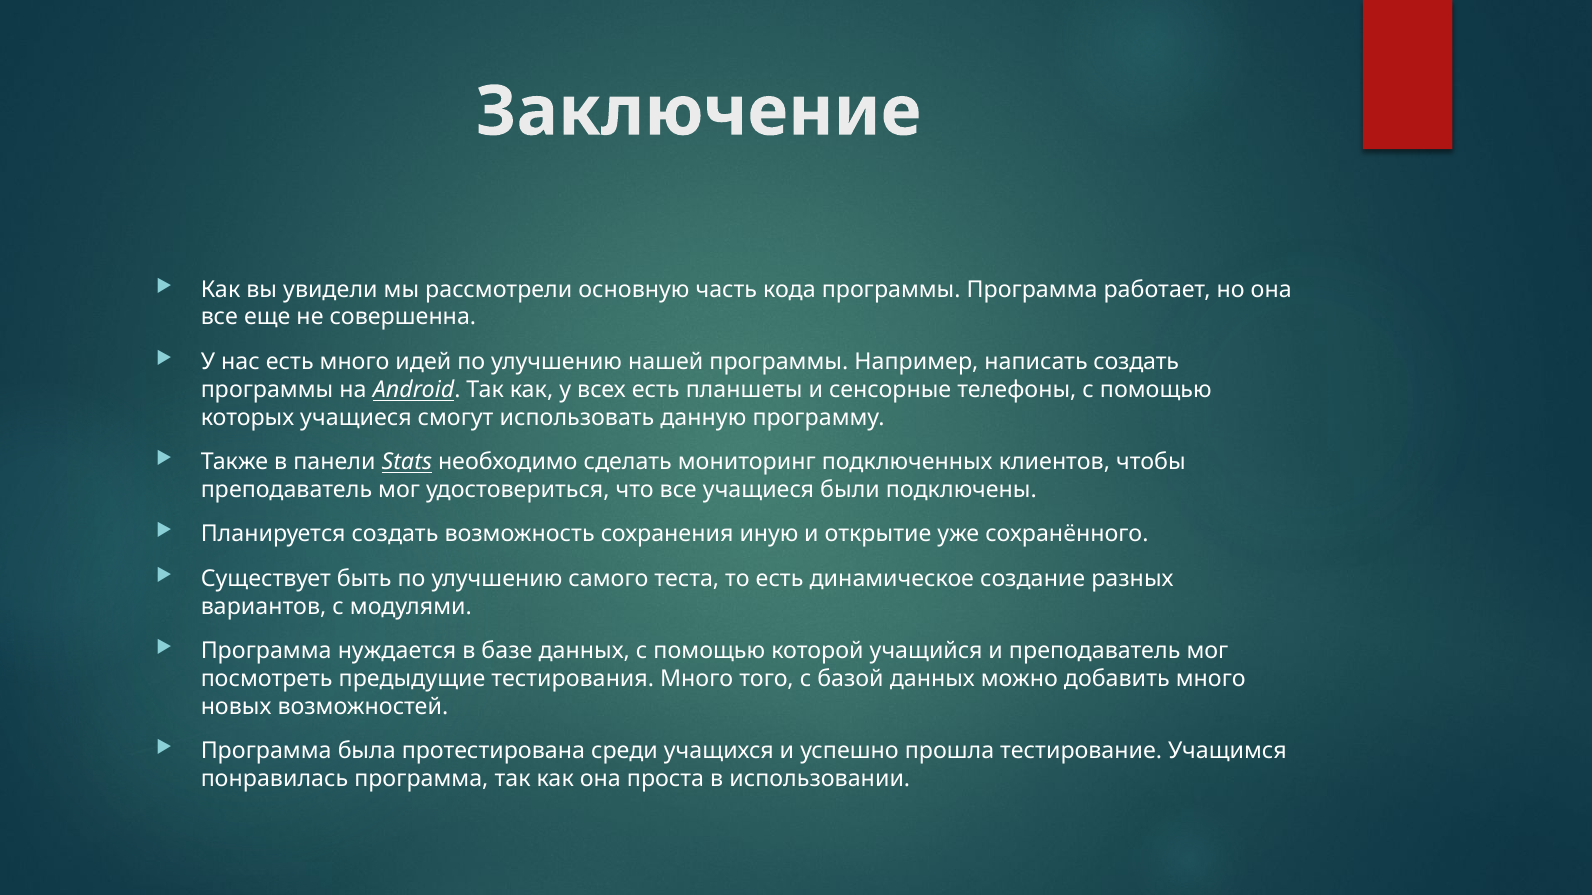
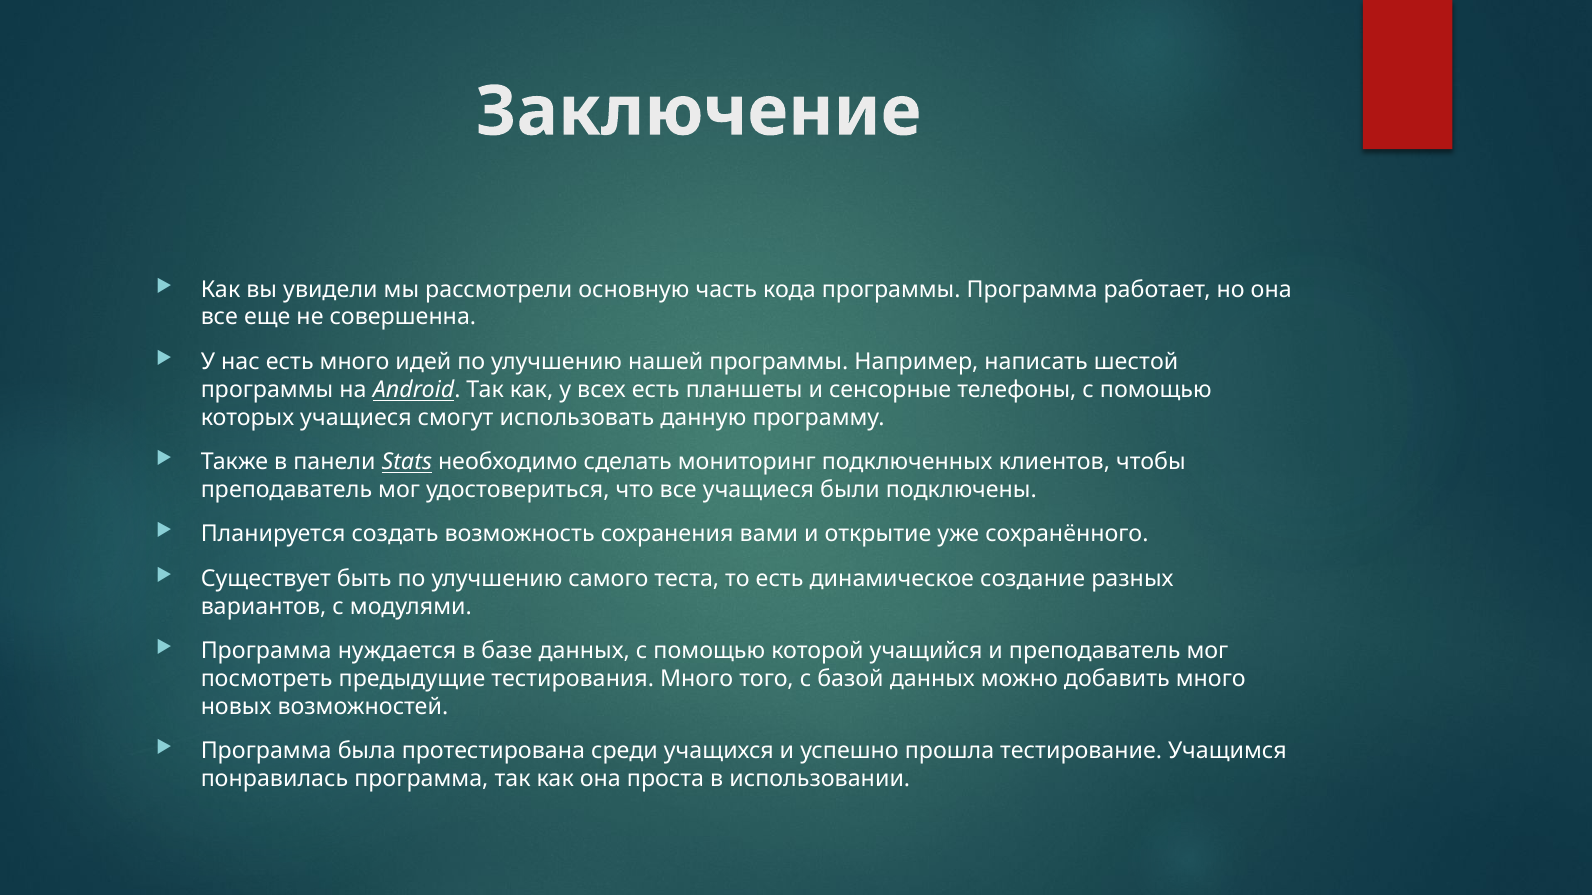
написать создать: создать -> шестой
иную: иную -> вами
